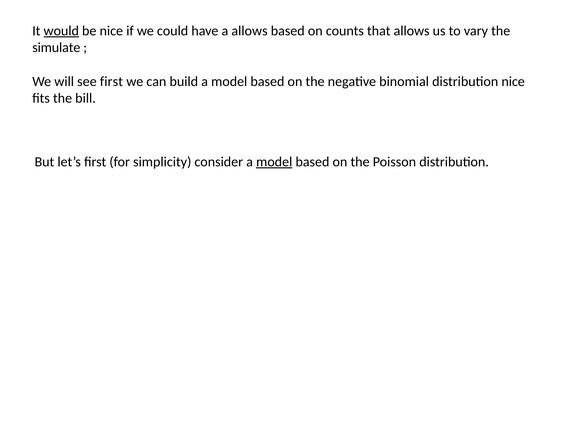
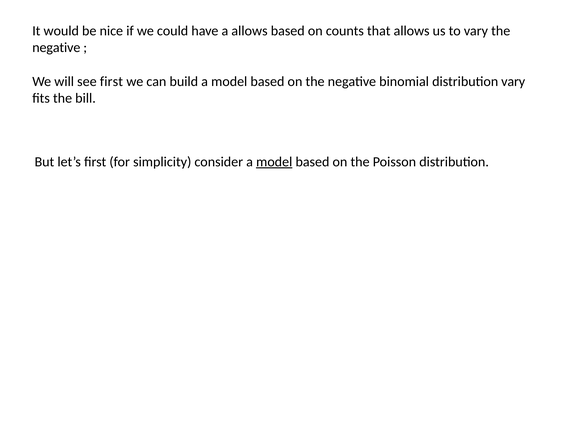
would underline: present -> none
simulate at (56, 48): simulate -> negative
distribution nice: nice -> vary
